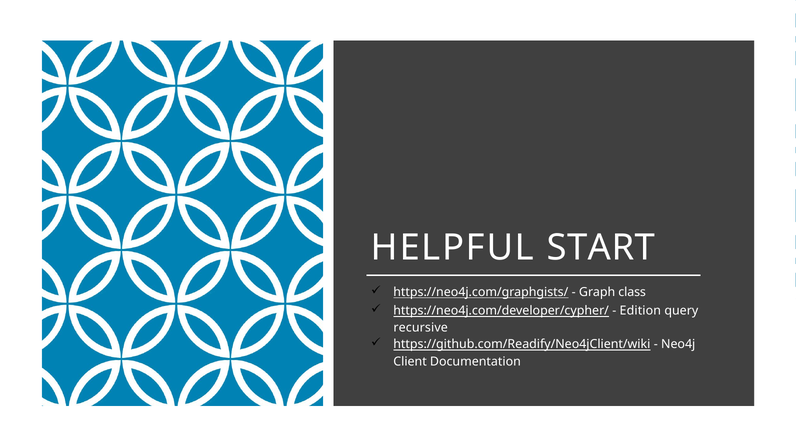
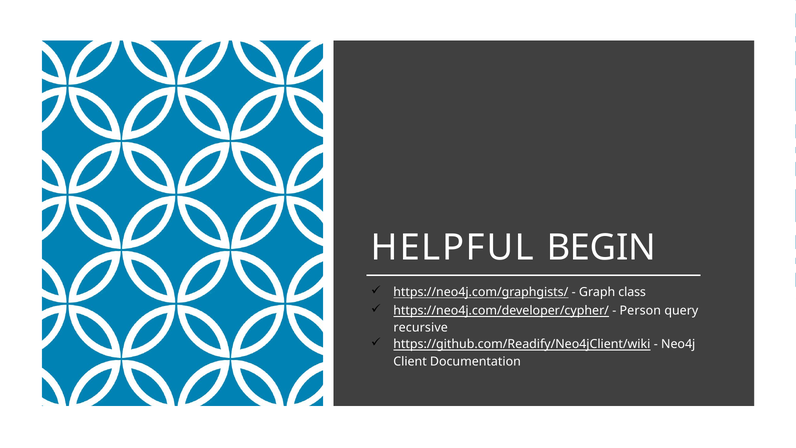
START: START -> BEGIN
Edition: Edition -> Person
